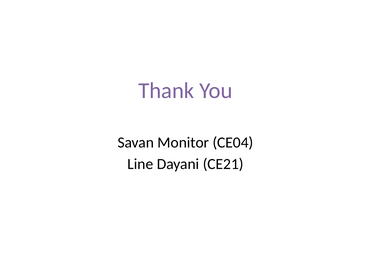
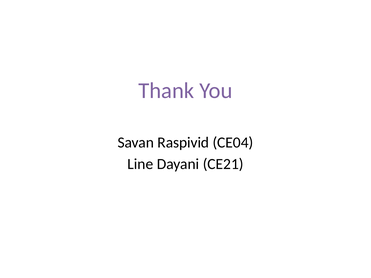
Monitor: Monitor -> Raspivid
